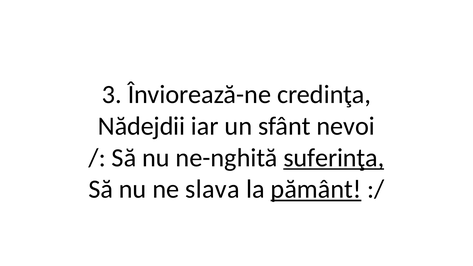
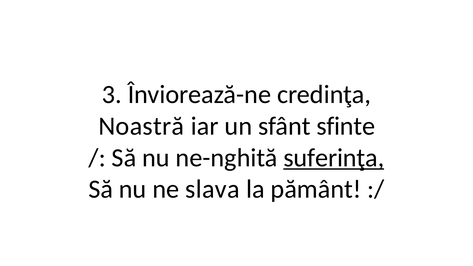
Nădejdii: Nădejdii -> Noastră
nevoi: nevoi -> sfinte
pământ underline: present -> none
